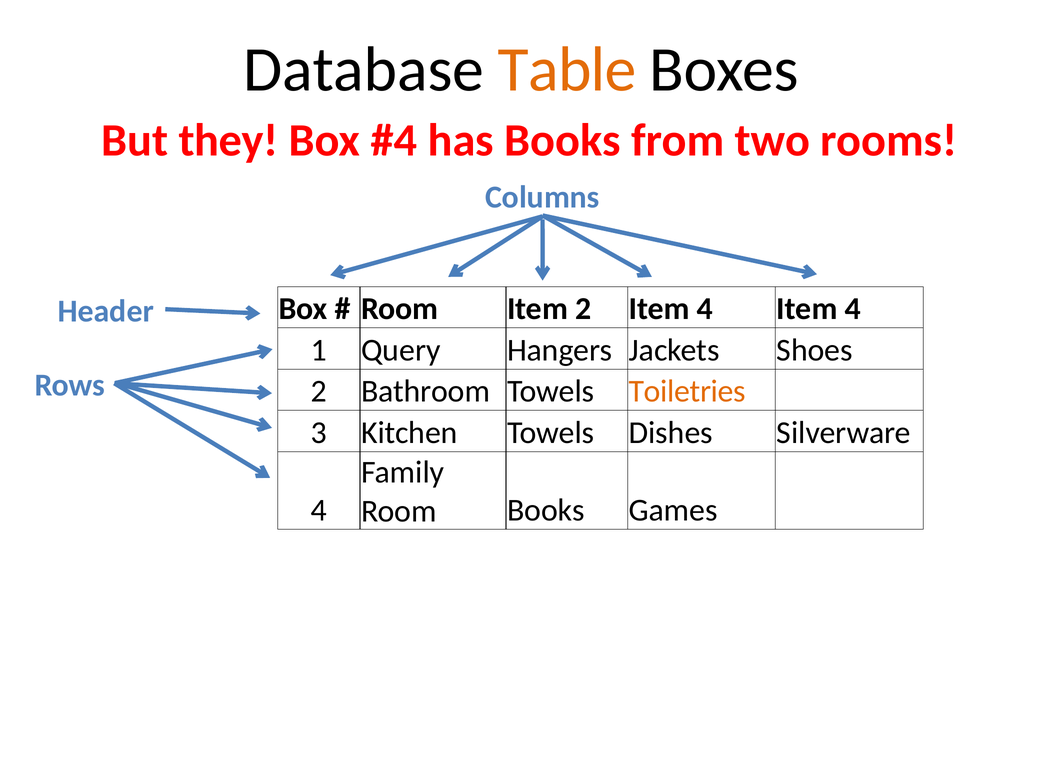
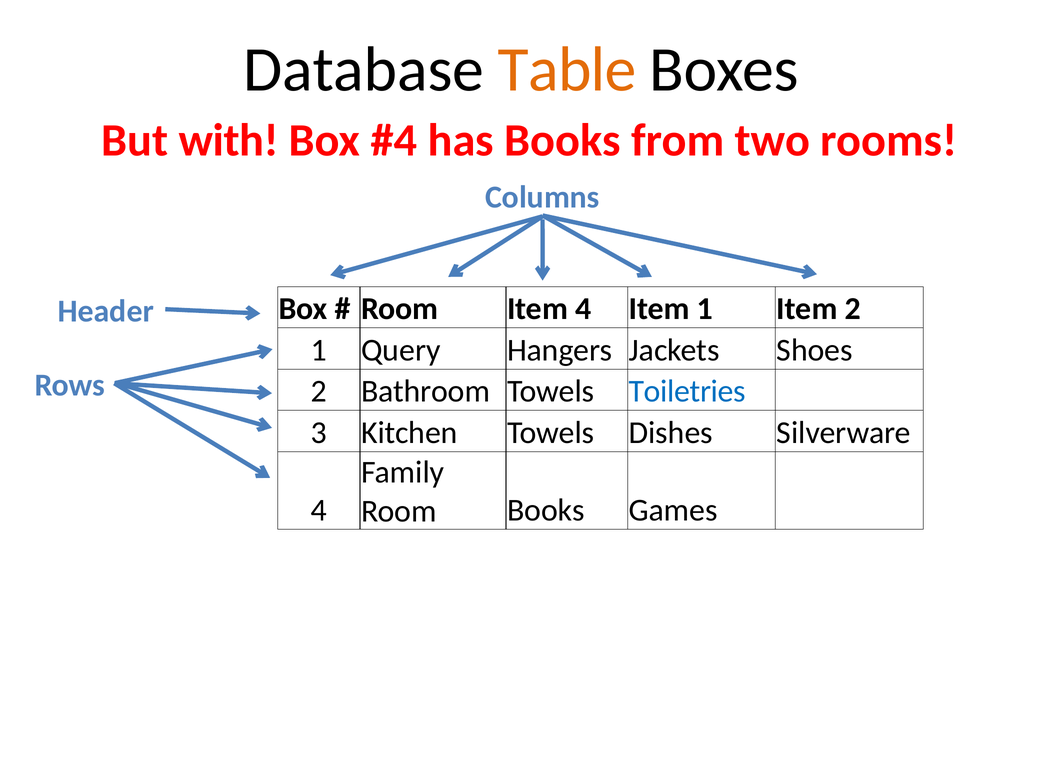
they: they -> with
Item 2: 2 -> 4
4 at (705, 309): 4 -> 1
4 at (853, 309): 4 -> 2
Toiletries colour: orange -> blue
